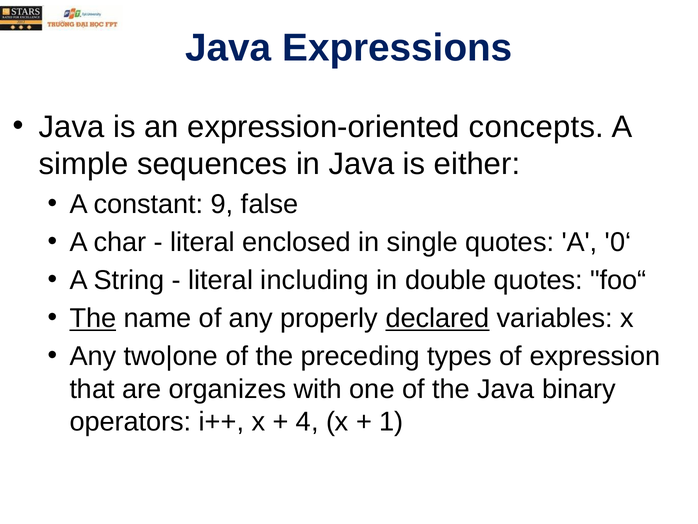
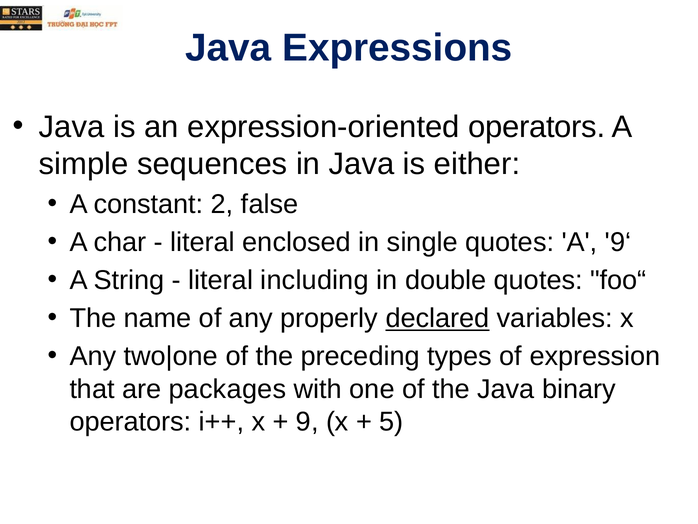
expression-oriented concepts: concepts -> operators
9: 9 -> 2
0‘: 0‘ -> 9‘
The at (93, 318) underline: present -> none
organizes: organizes -> packages
4: 4 -> 9
1: 1 -> 5
